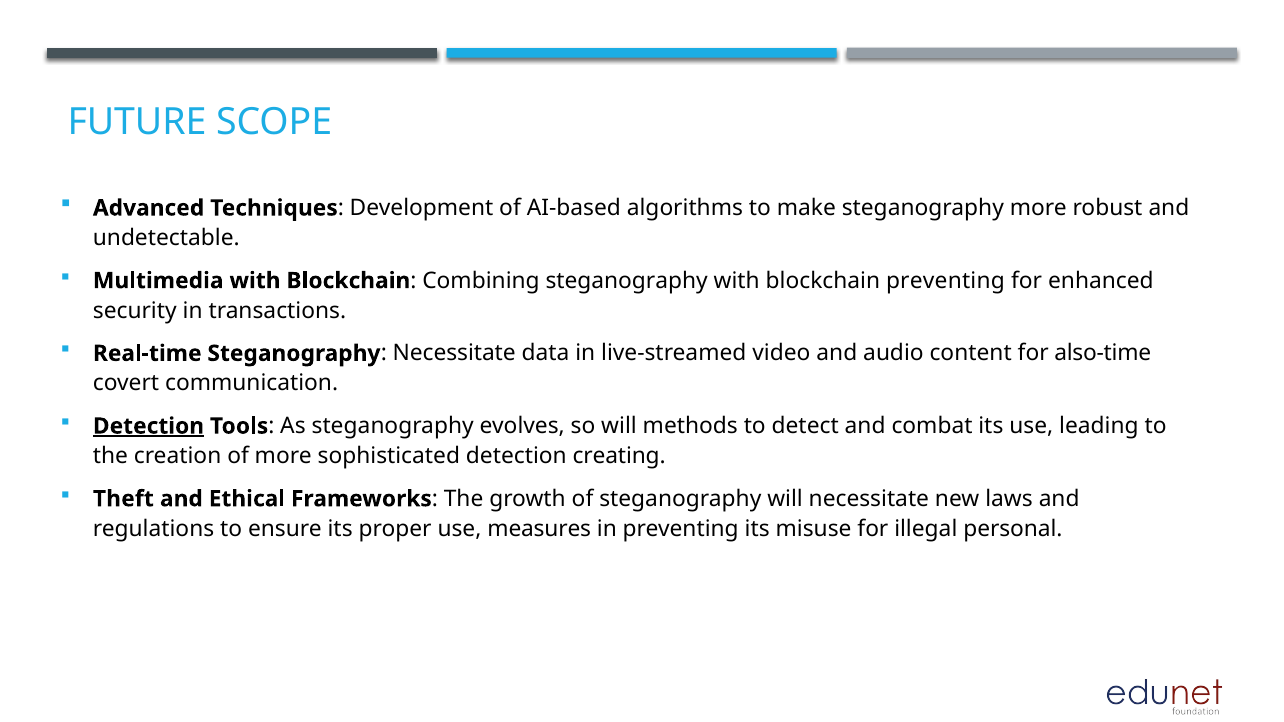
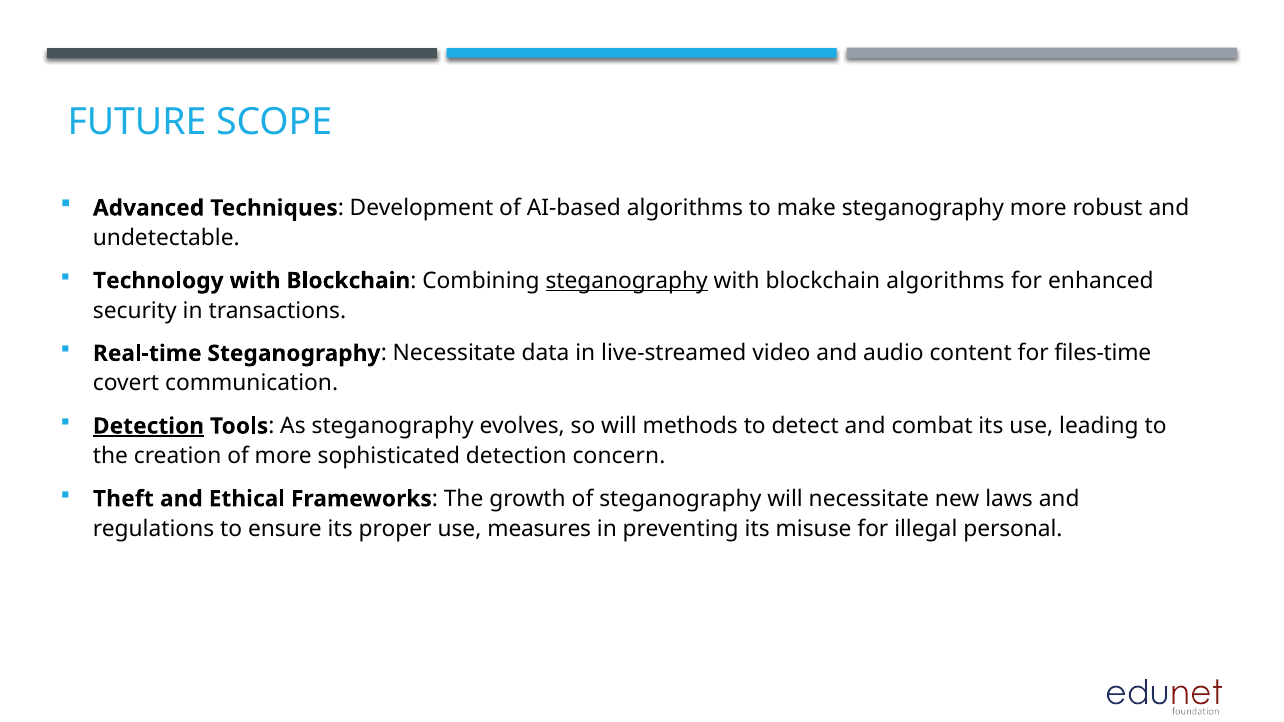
Multimedia: Multimedia -> Technology
steganography at (627, 281) underline: none -> present
blockchain preventing: preventing -> algorithms
also-time: also-time -> files-time
creating: creating -> concern
